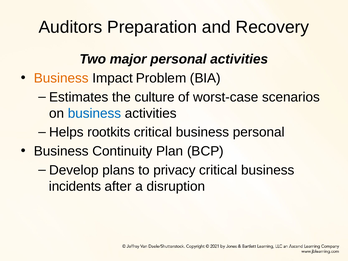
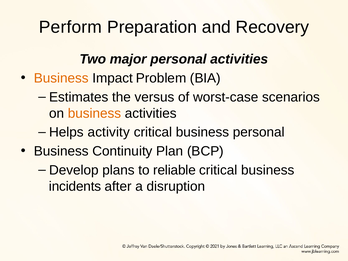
Auditors: Auditors -> Perform
culture: culture -> versus
business at (95, 113) colour: blue -> orange
rootkits: rootkits -> activity
privacy: privacy -> reliable
